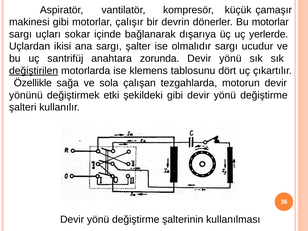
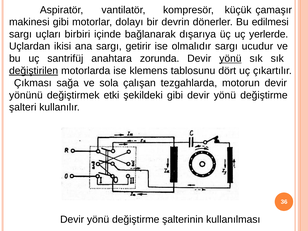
çalışır: çalışır -> dolayı
Bu motorlar: motorlar -> edilmesi
sokar: sokar -> birbiri
şalter: şalter -> getirir
yönü at (230, 59) underline: none -> present
Özellikle: Özellikle -> Çıkması
